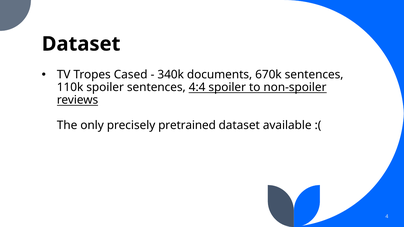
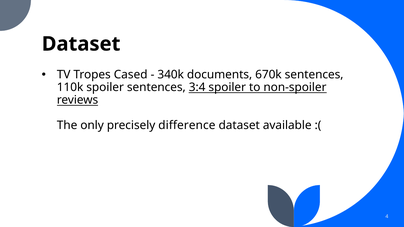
4:4: 4:4 -> 3:4
pretrained: pretrained -> difference
